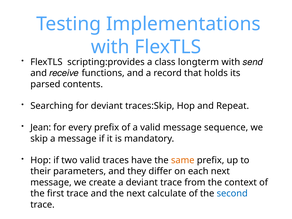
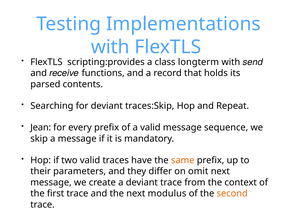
each: each -> omit
calculate: calculate -> modulus
second colour: blue -> orange
